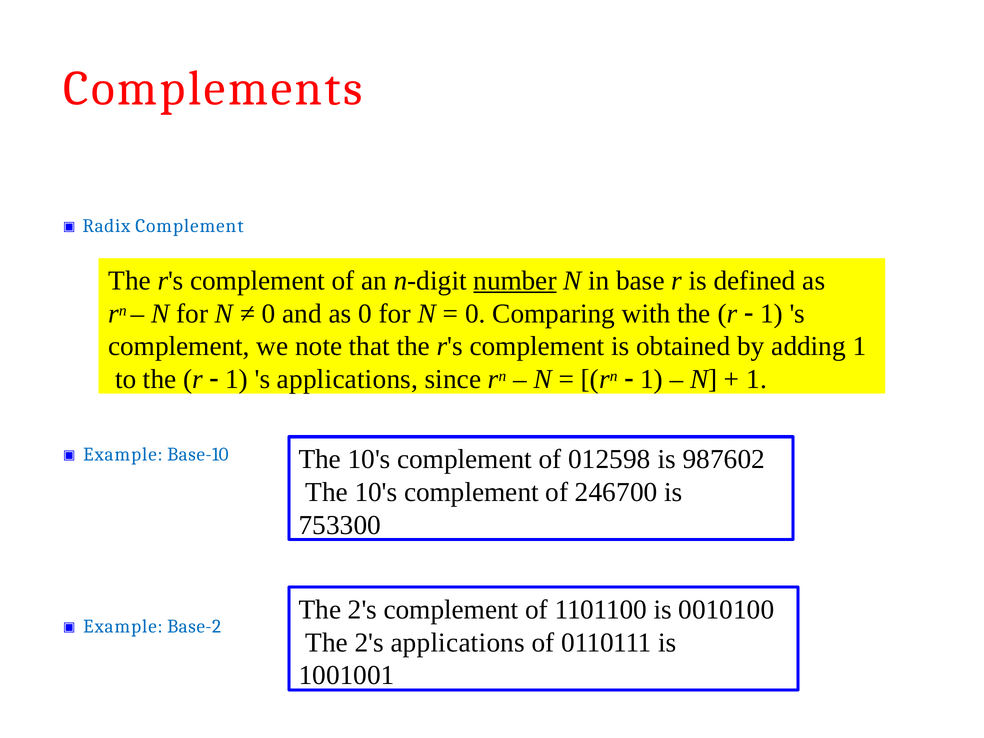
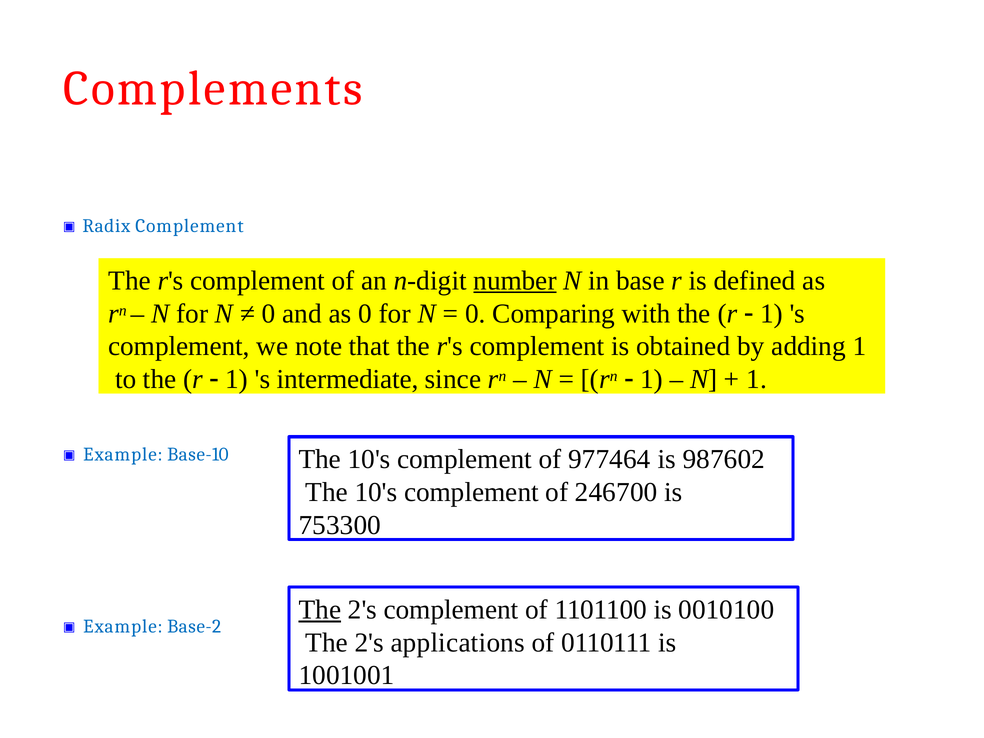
s applications: applications -> intermediate
012598: 012598 -> 977464
The at (320, 610) underline: none -> present
